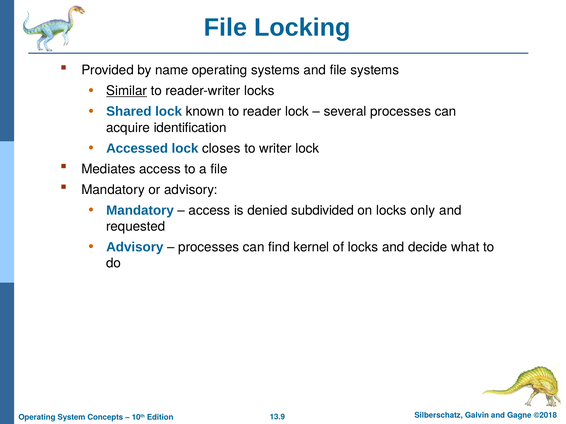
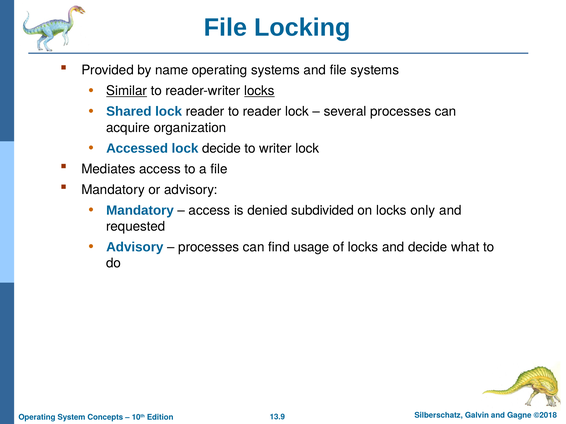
locks at (259, 91) underline: none -> present
lock known: known -> reader
identification: identification -> organization
lock closes: closes -> decide
kernel: kernel -> usage
